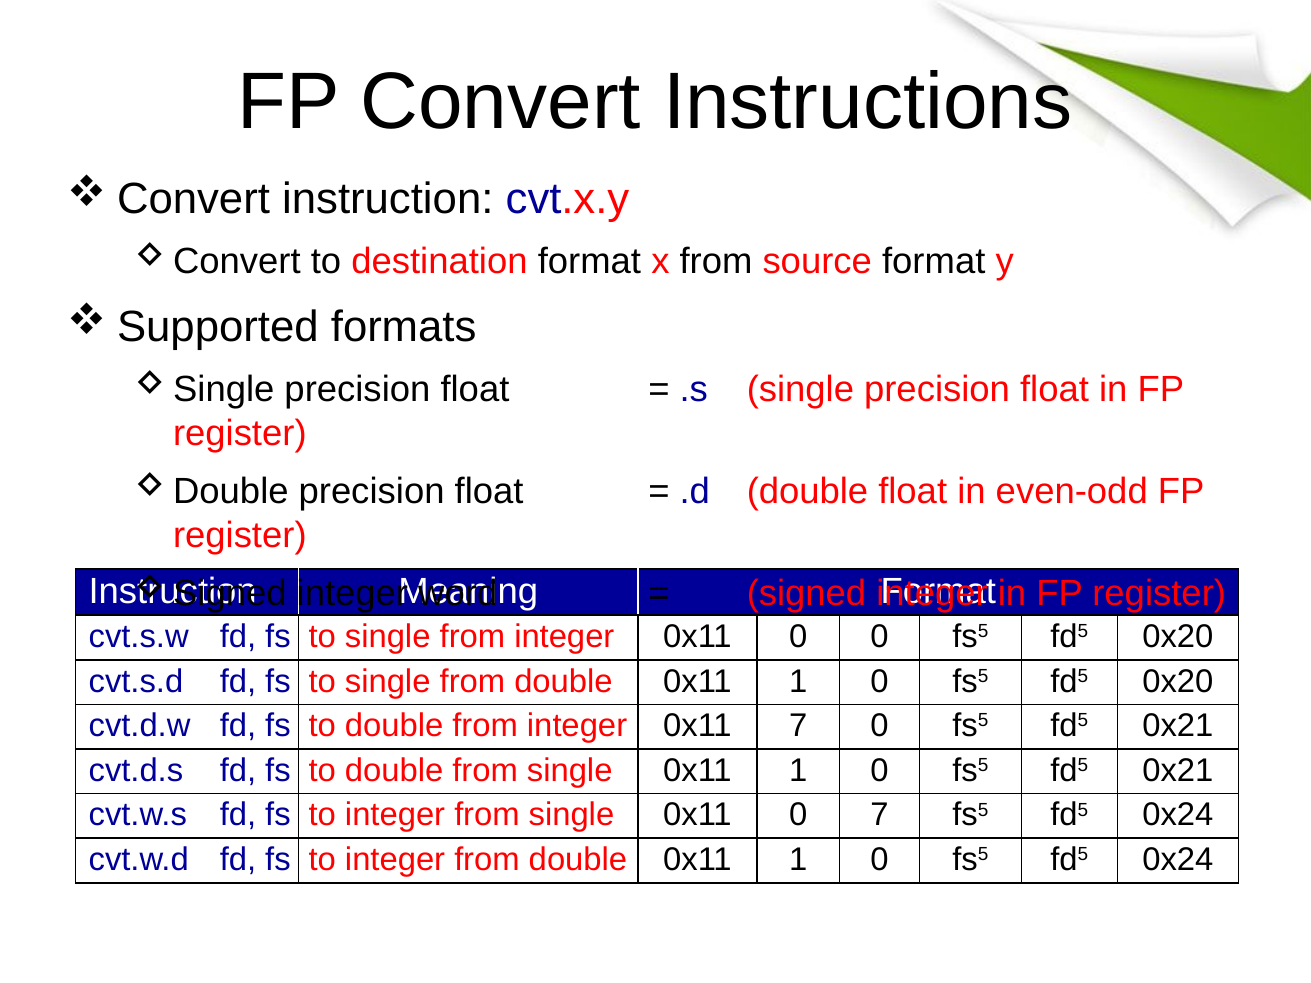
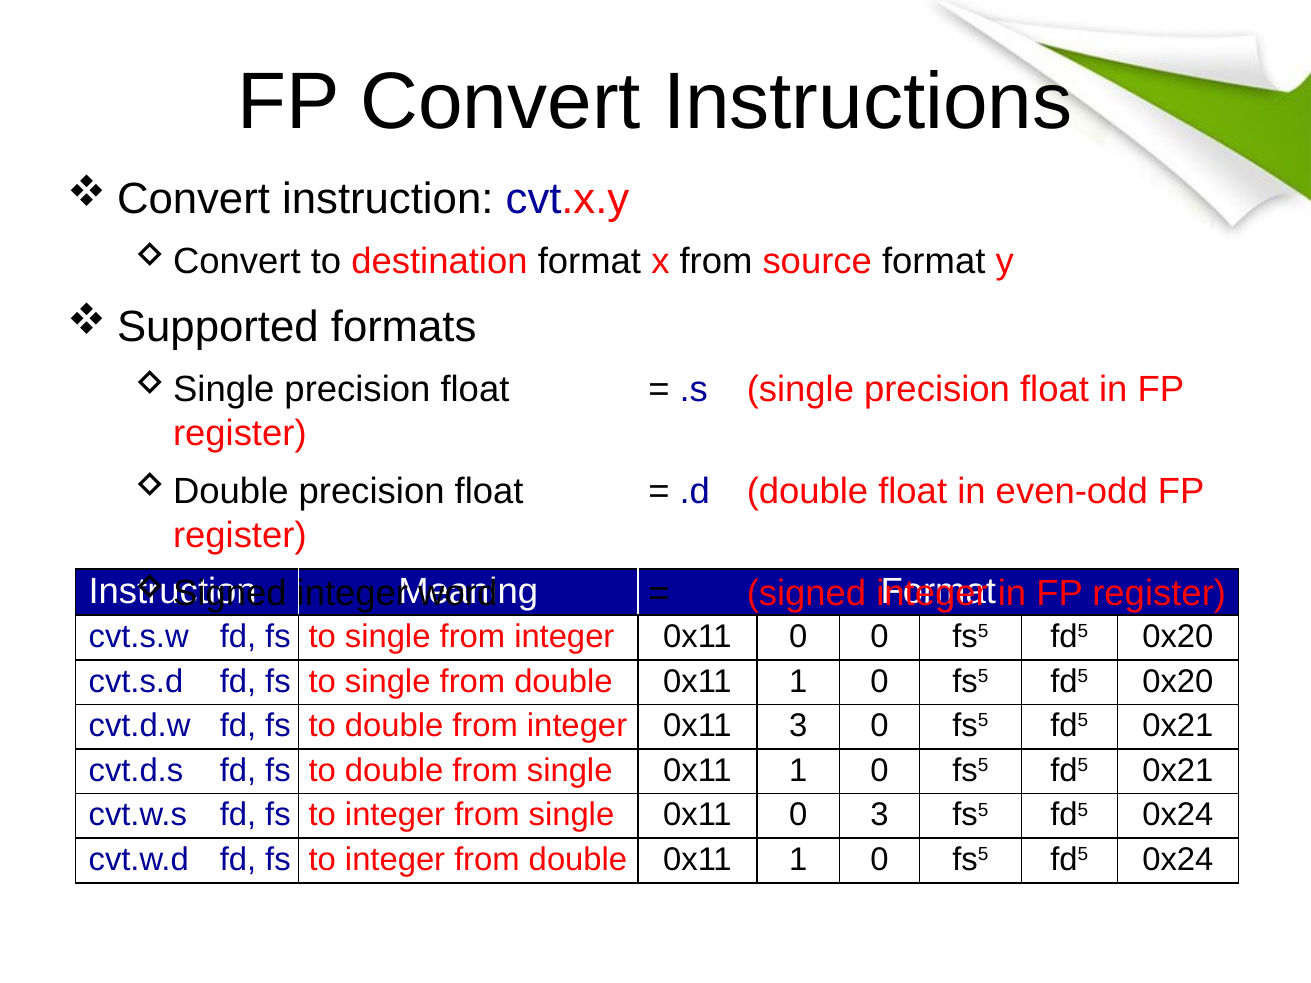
0x11 7: 7 -> 3
0 7: 7 -> 3
